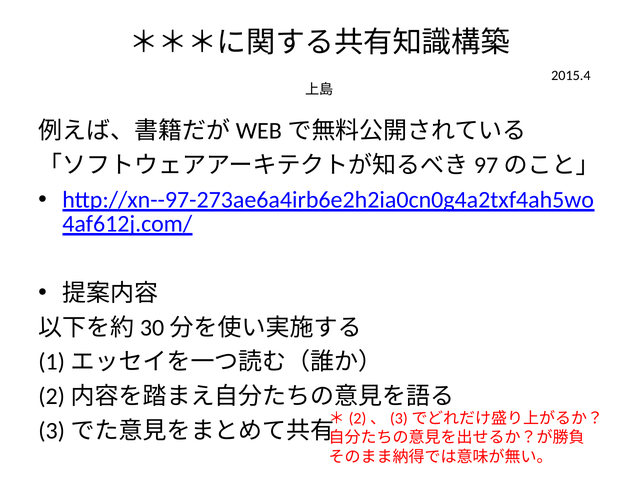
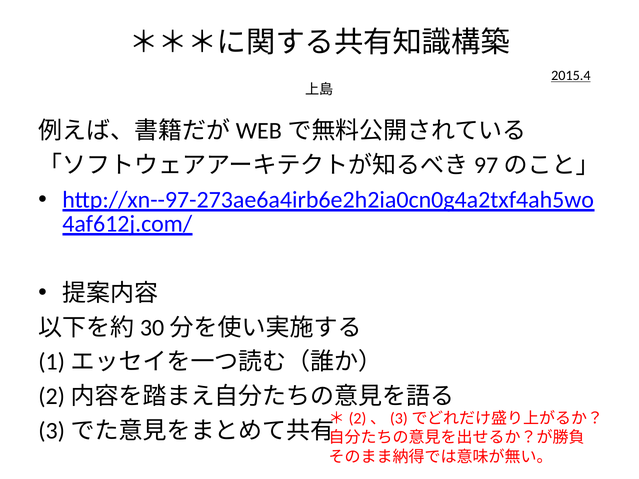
2015.4 underline: none -> present
